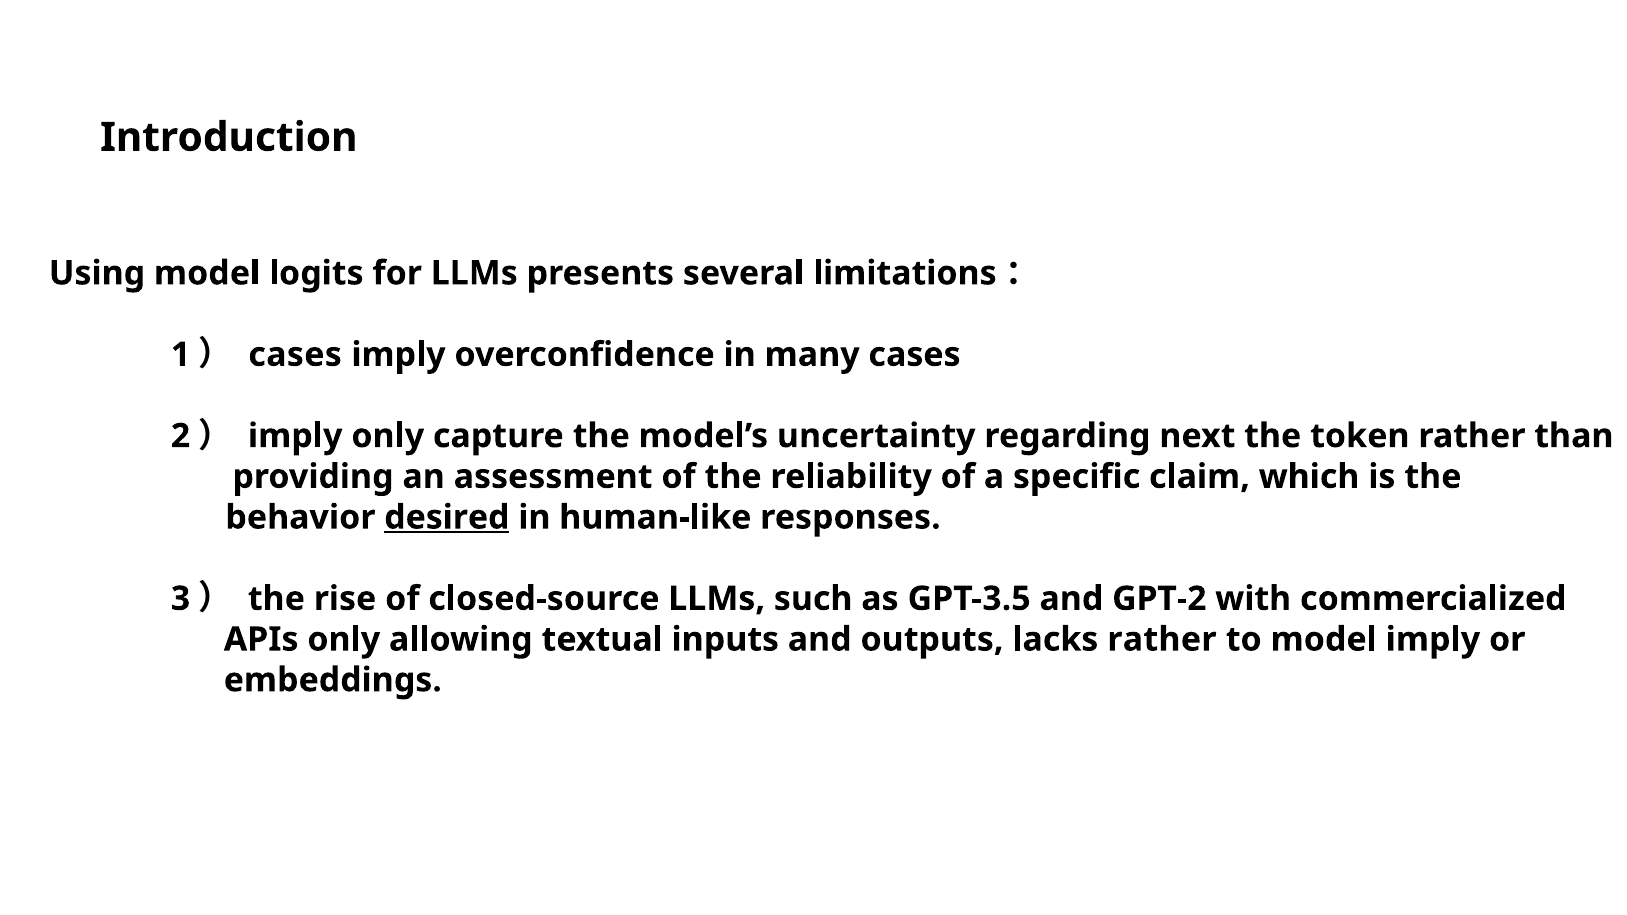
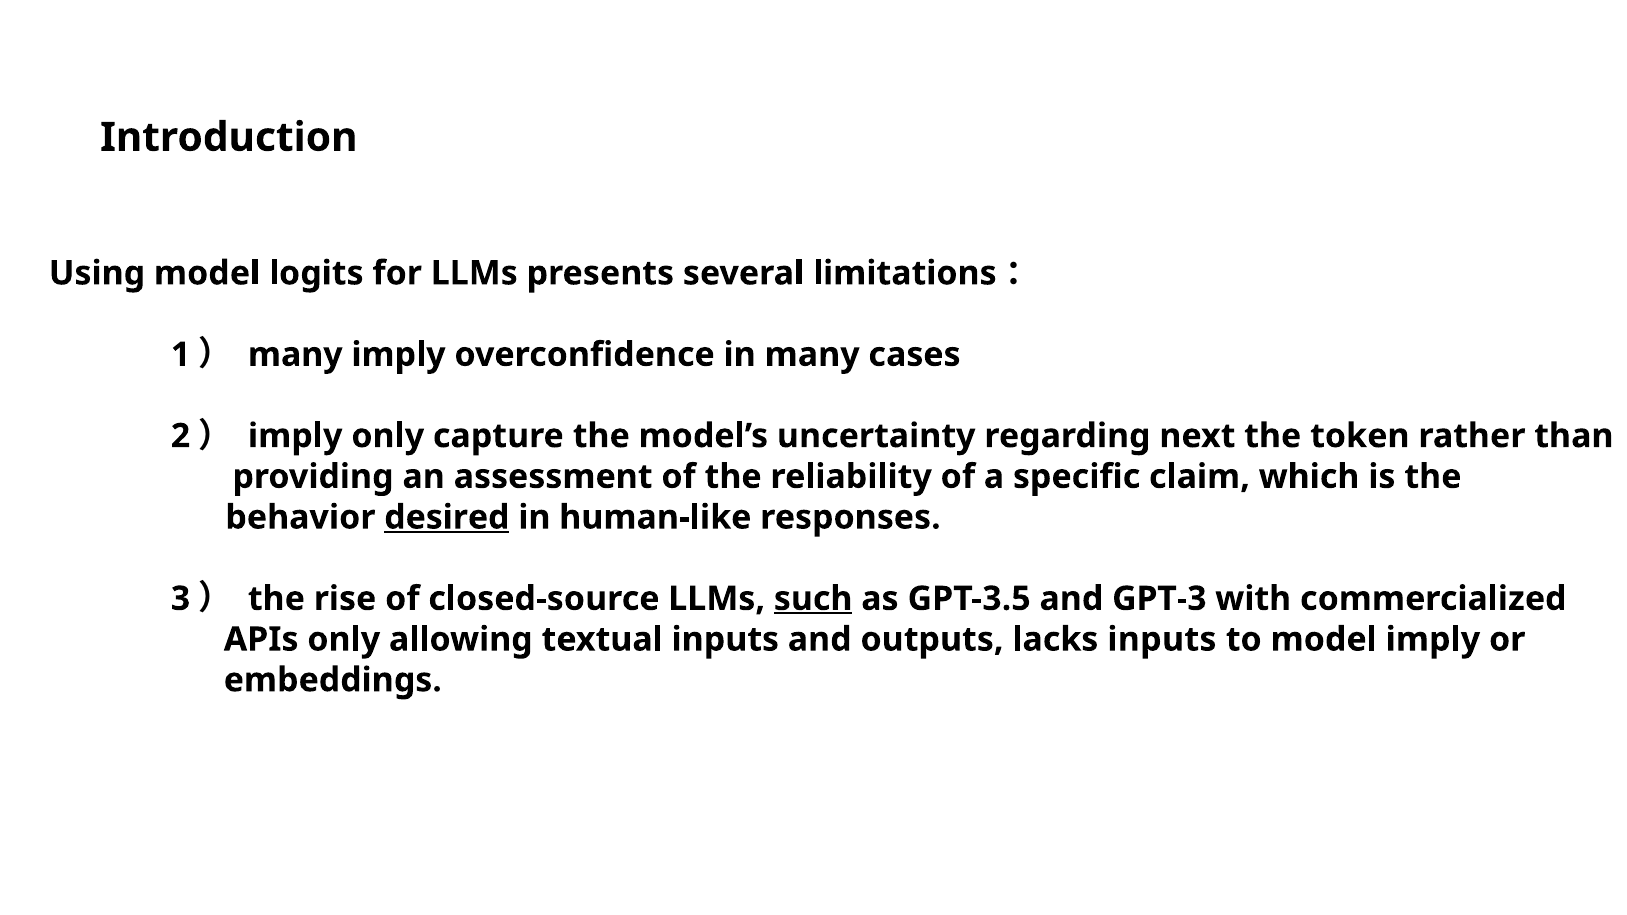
cases at (295, 355): cases -> many
such underline: none -> present
GPT-2: GPT-2 -> GPT-3
lacks rather: rather -> inputs
